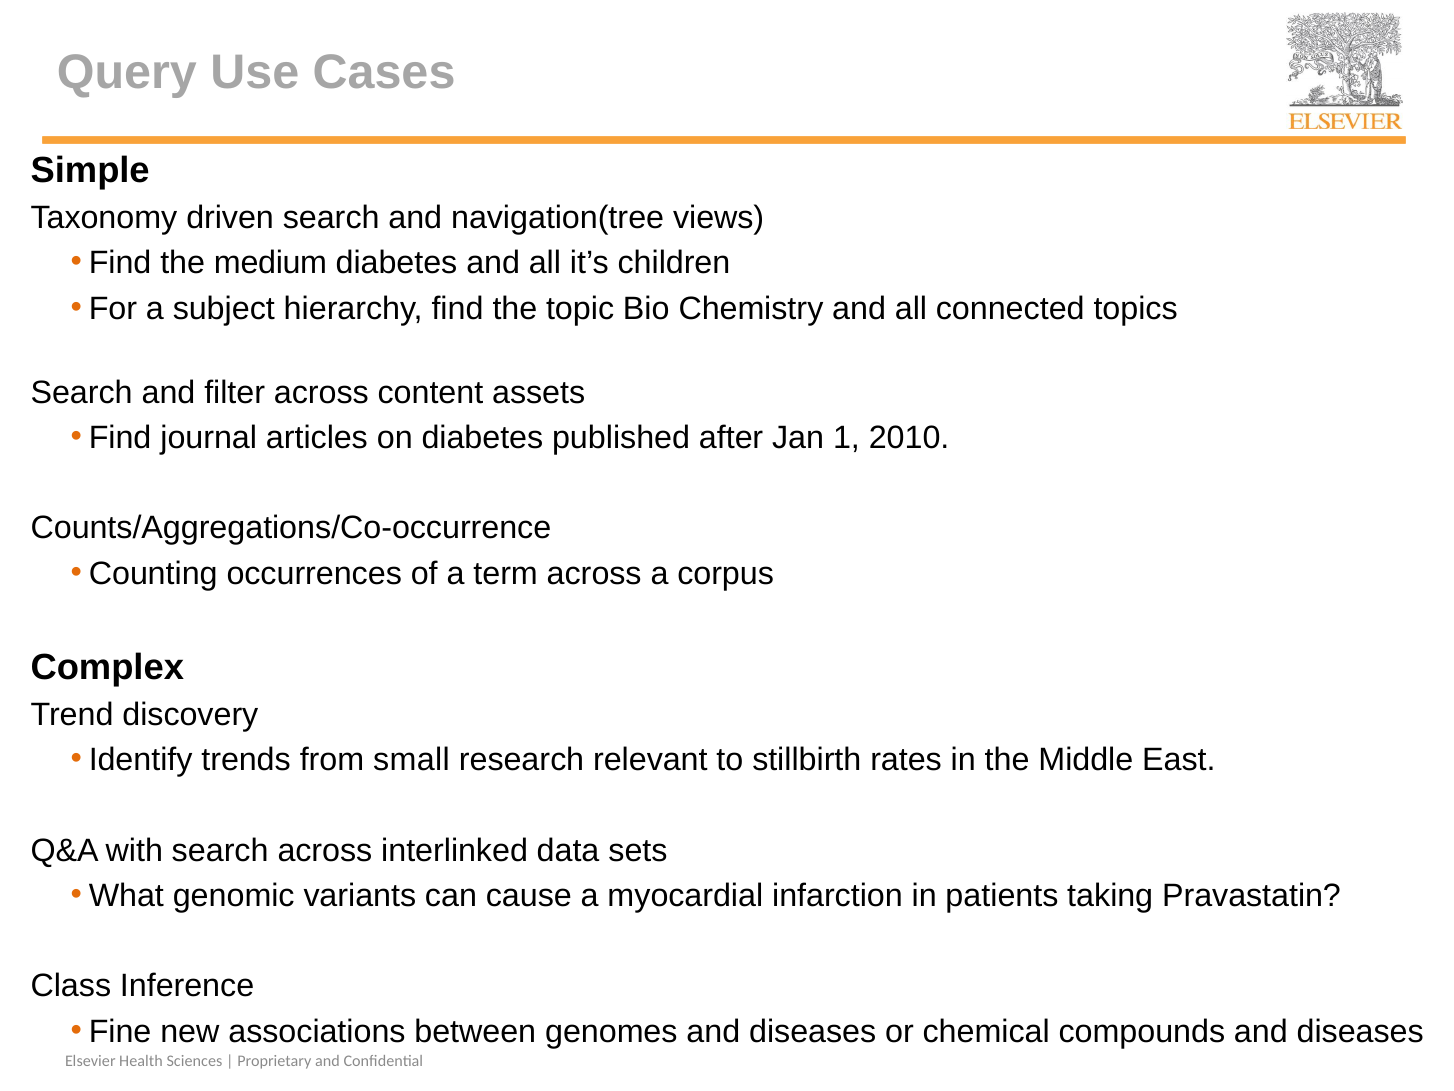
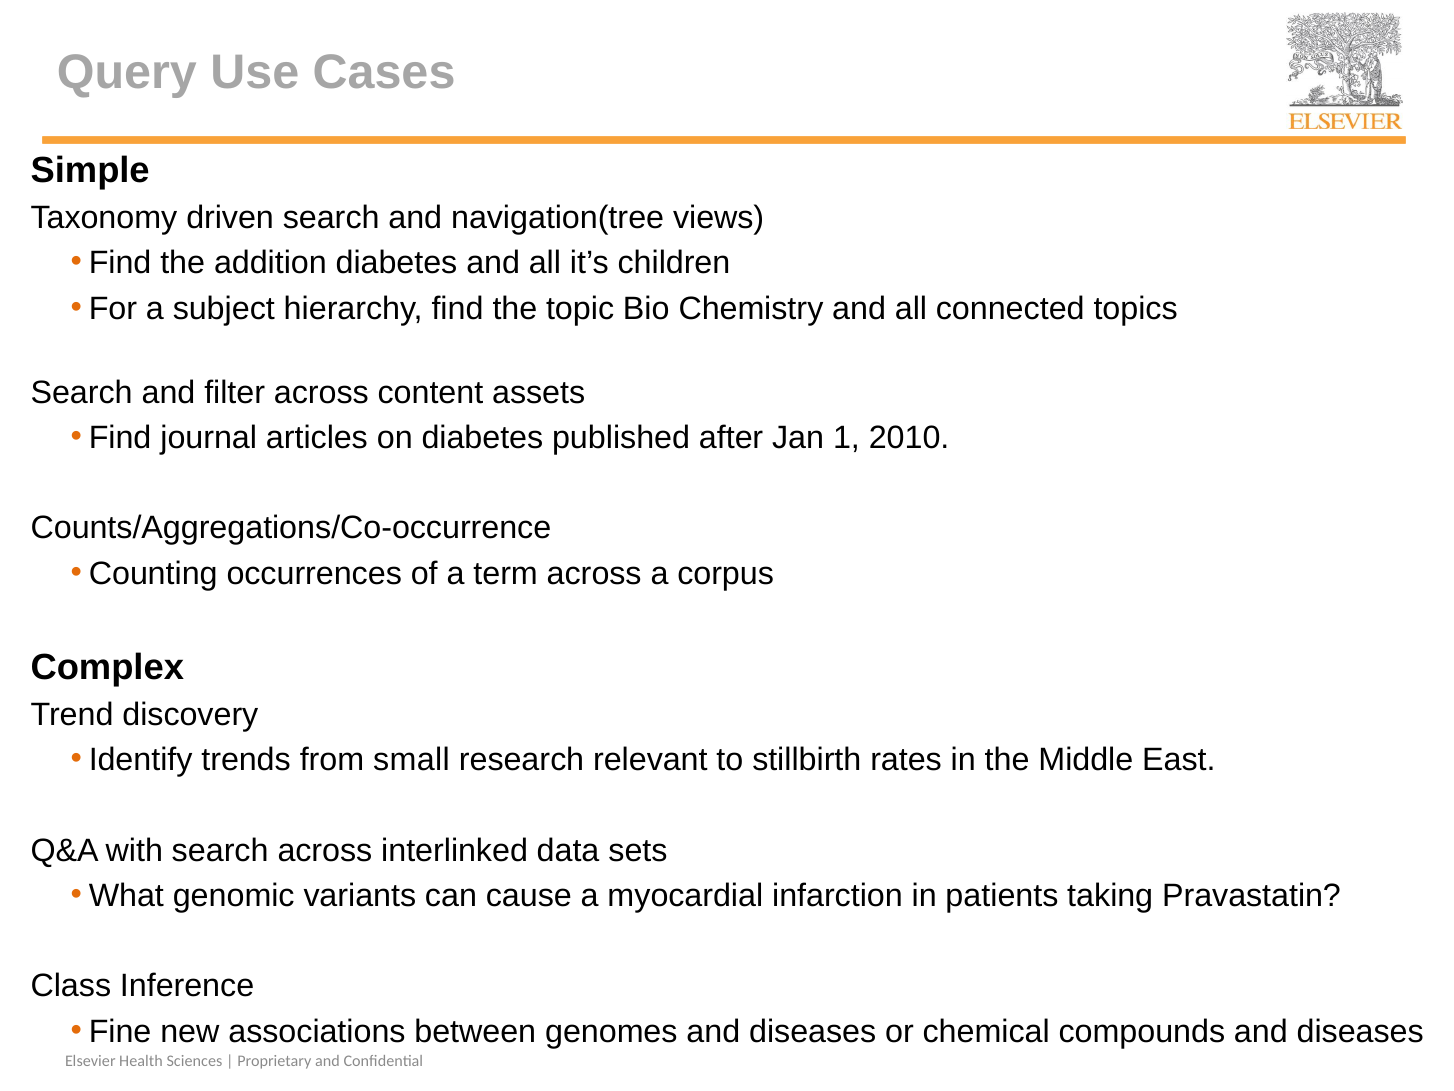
medium: medium -> addition
